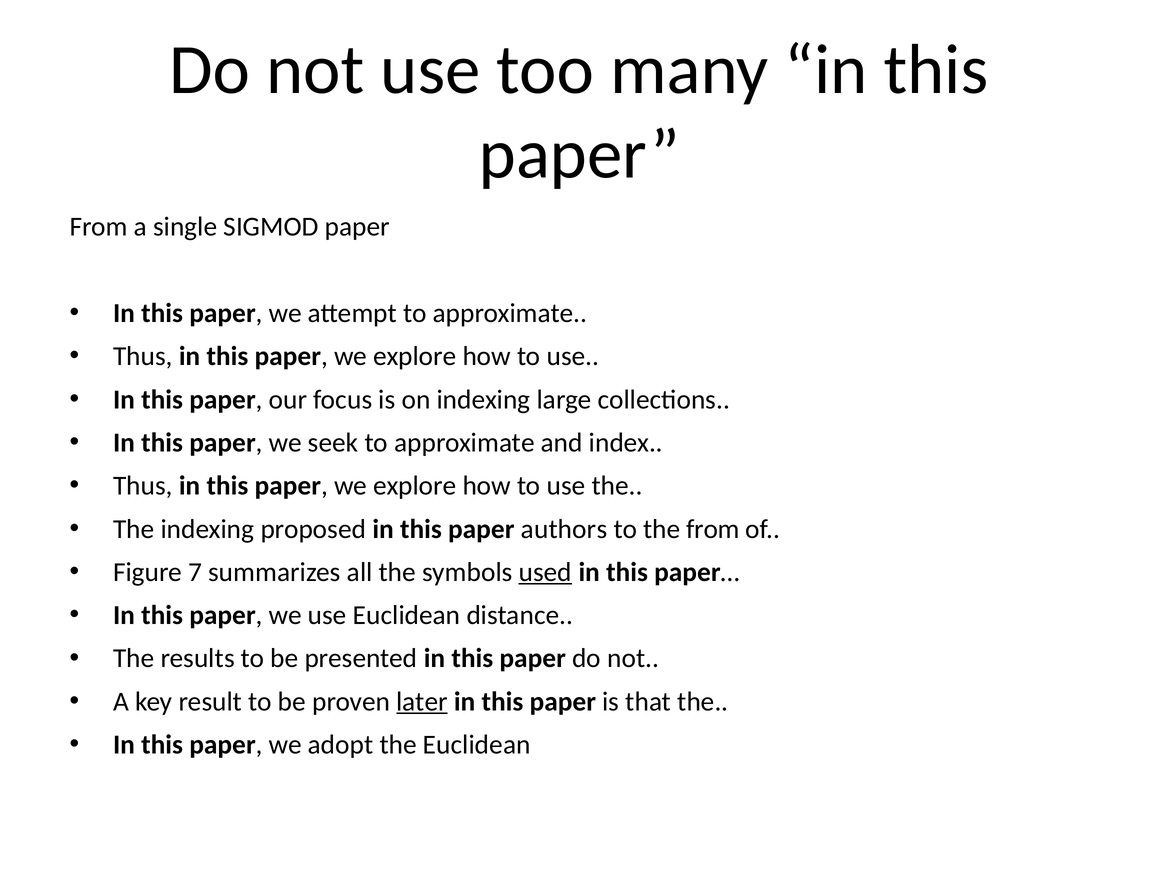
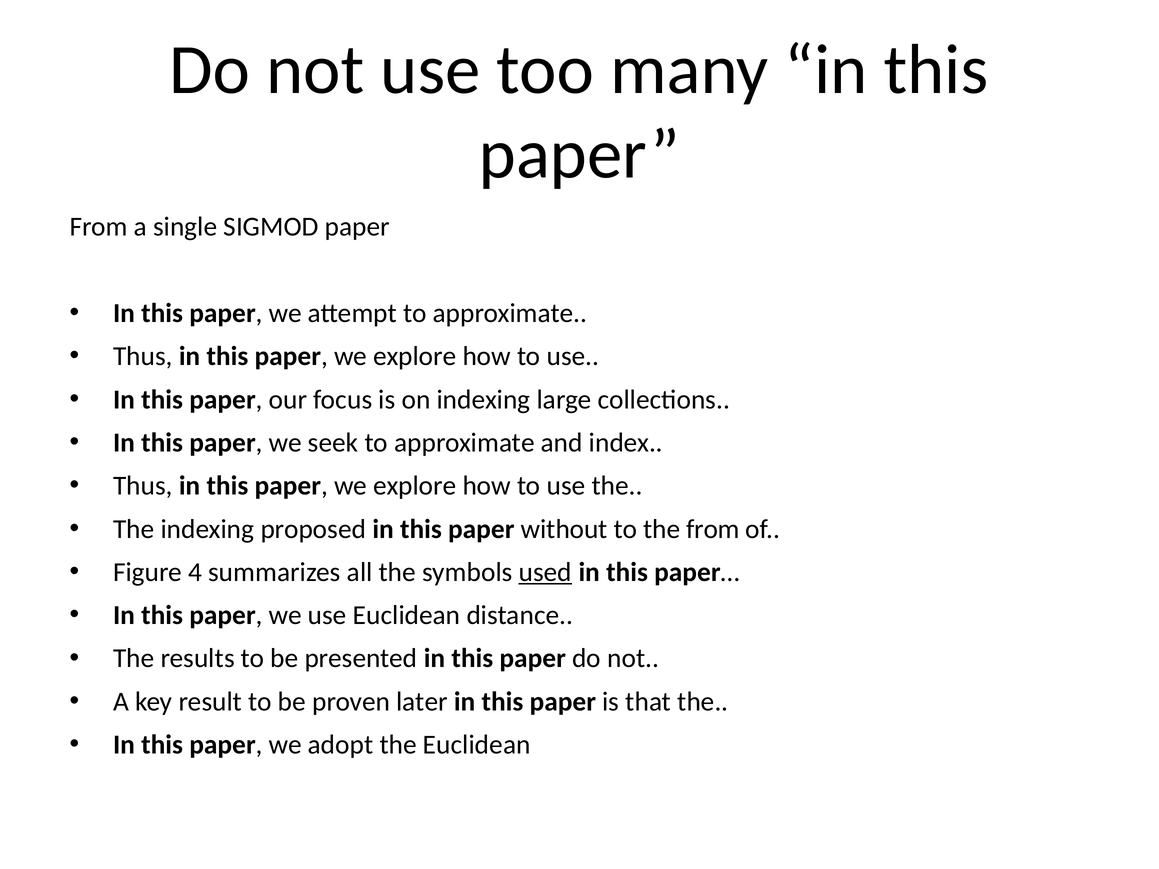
authors: authors -> without
7: 7 -> 4
later underline: present -> none
